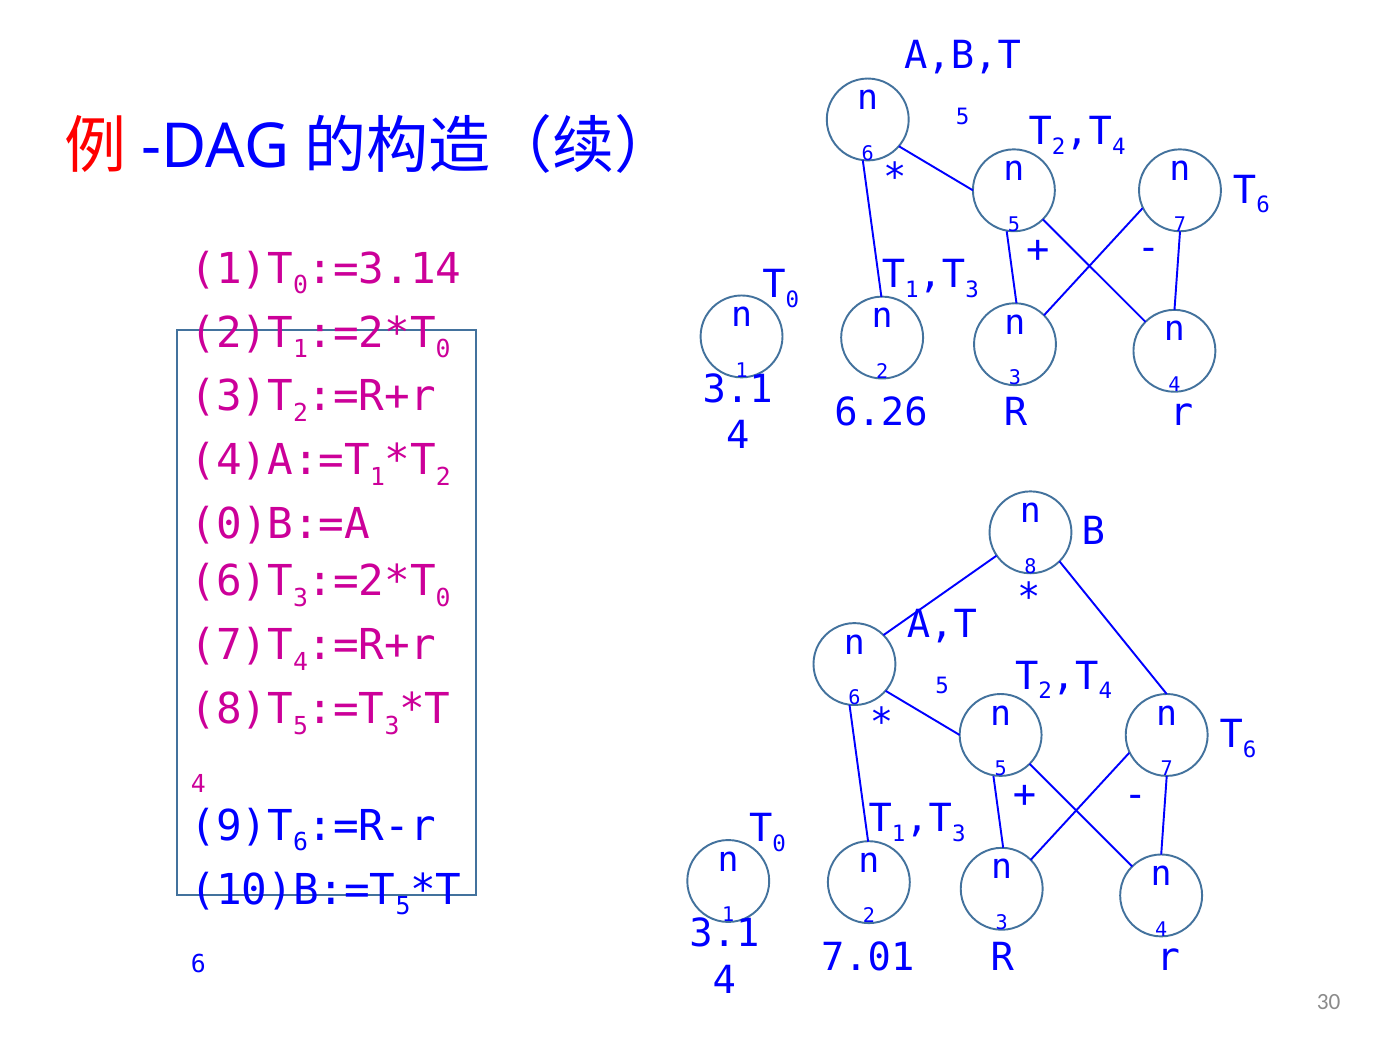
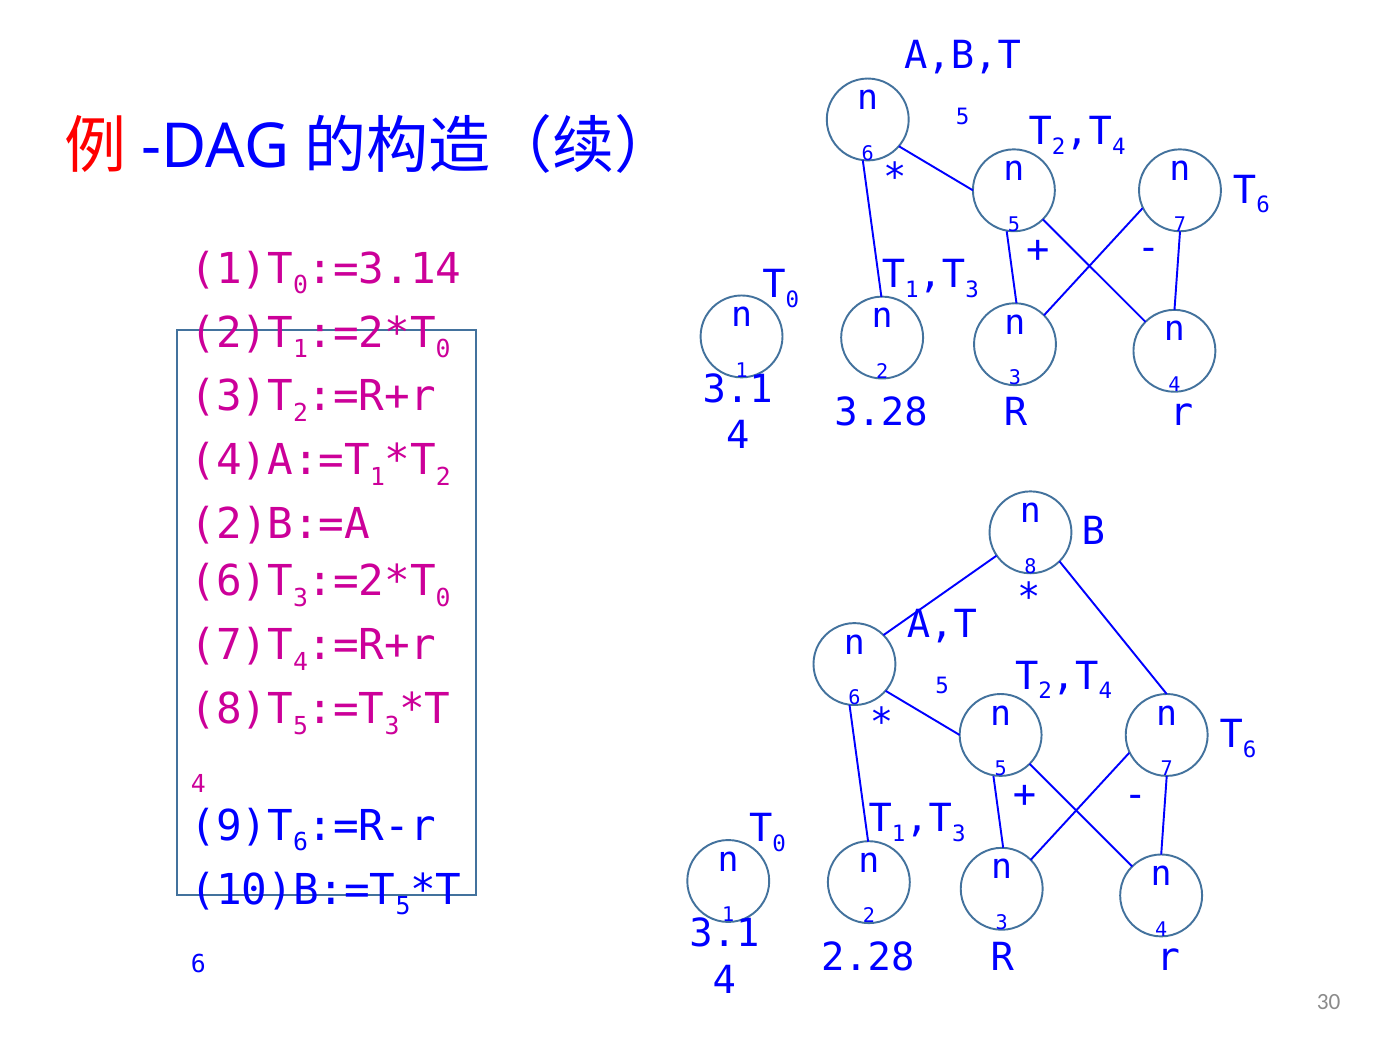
6.26: 6.26 -> 3.28
0)B:=A: 0)B:=A -> 2)B:=A
7.01: 7.01 -> 2.28
